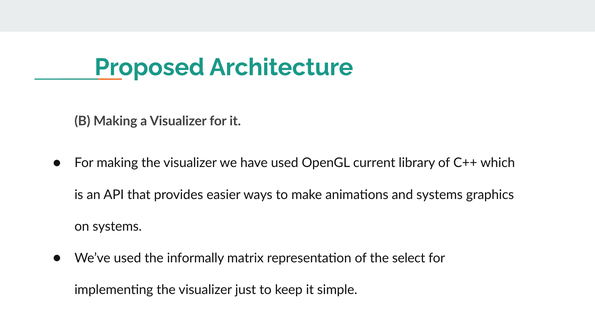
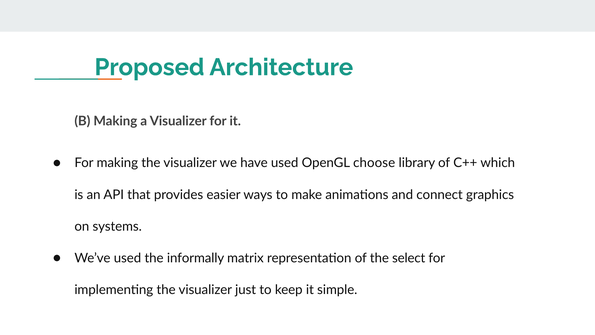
current: current -> choose
and systems: systems -> connect
